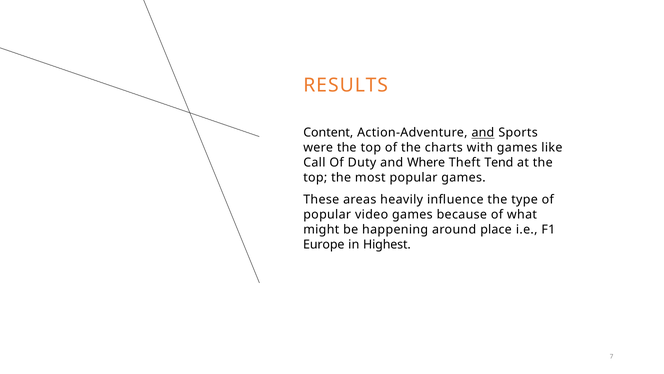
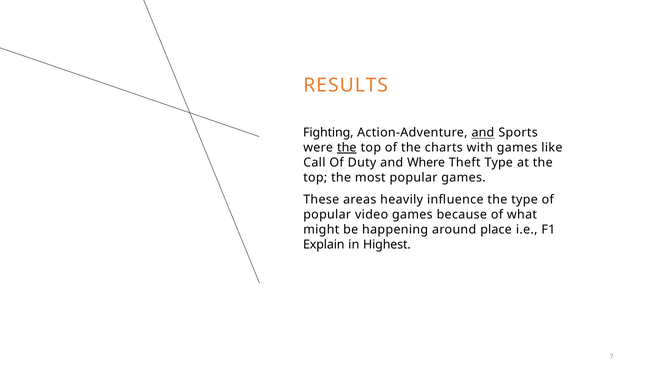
Content: Content -> Fighting
the at (347, 148) underline: none -> present
Theft Tend: Tend -> Type
Europe: Europe -> Explain
